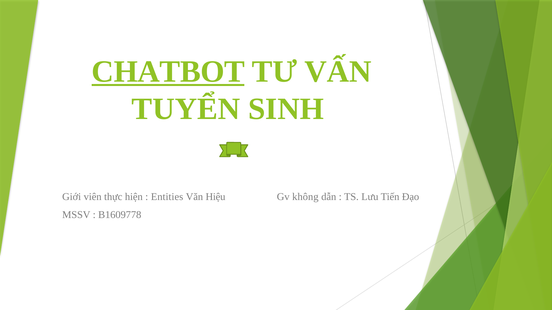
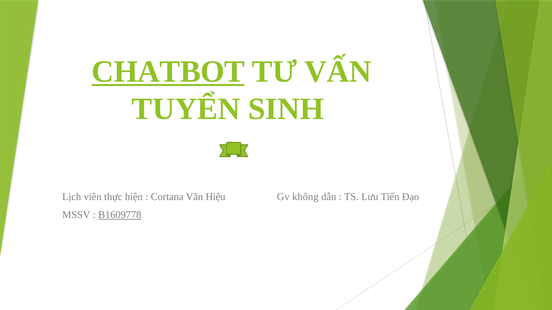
Giới: Giới -> Lịch
Entities: Entities -> Cortana
B1609778 underline: none -> present
